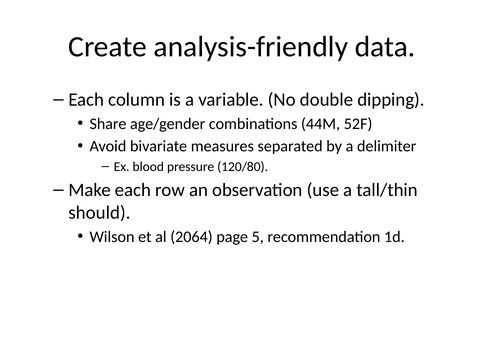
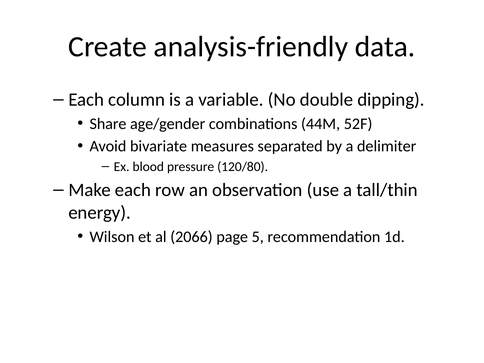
should: should -> energy
2064: 2064 -> 2066
